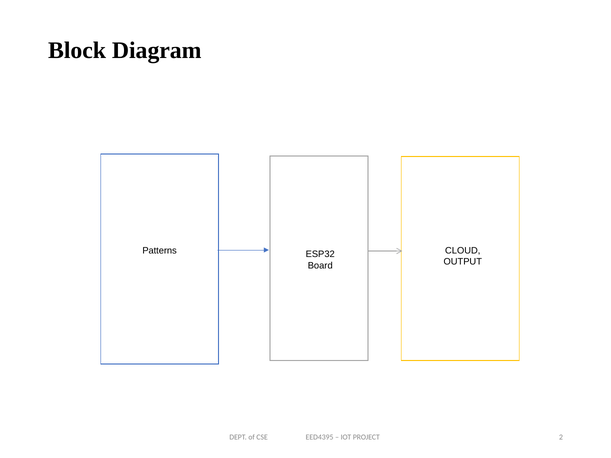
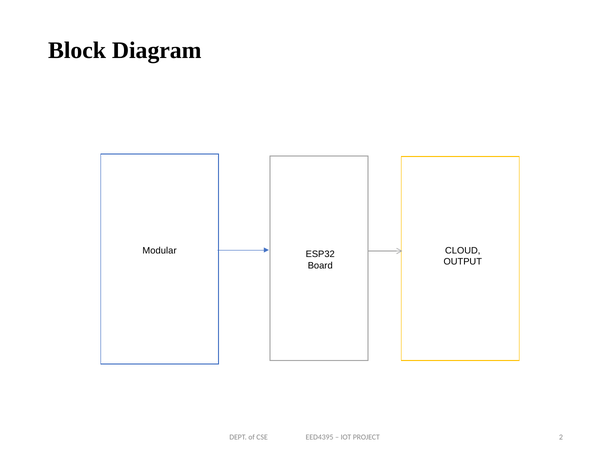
Patterns: Patterns -> Modular
